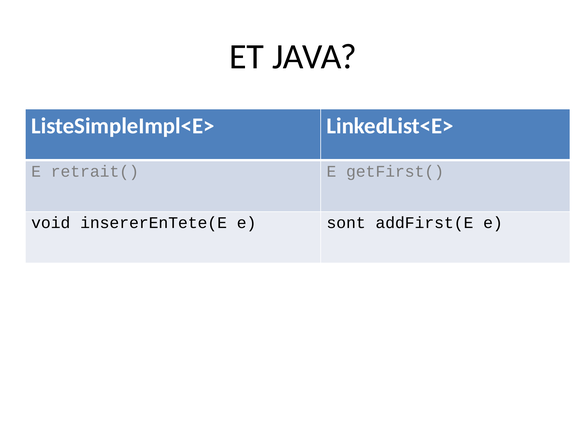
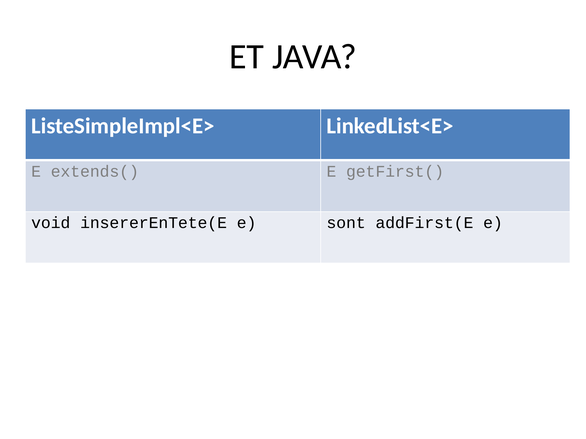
retrait(: retrait( -> extends(
